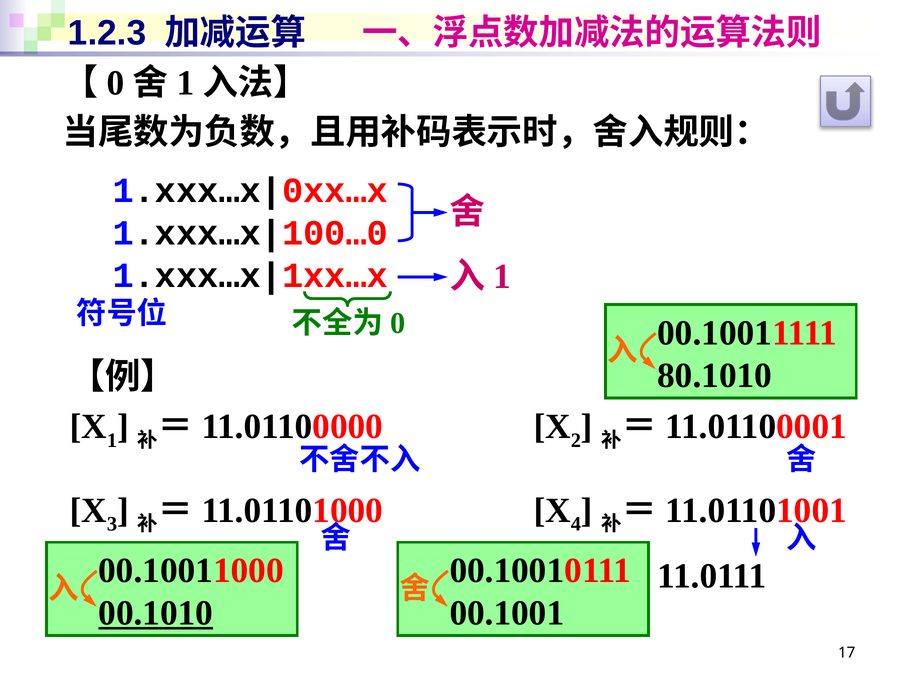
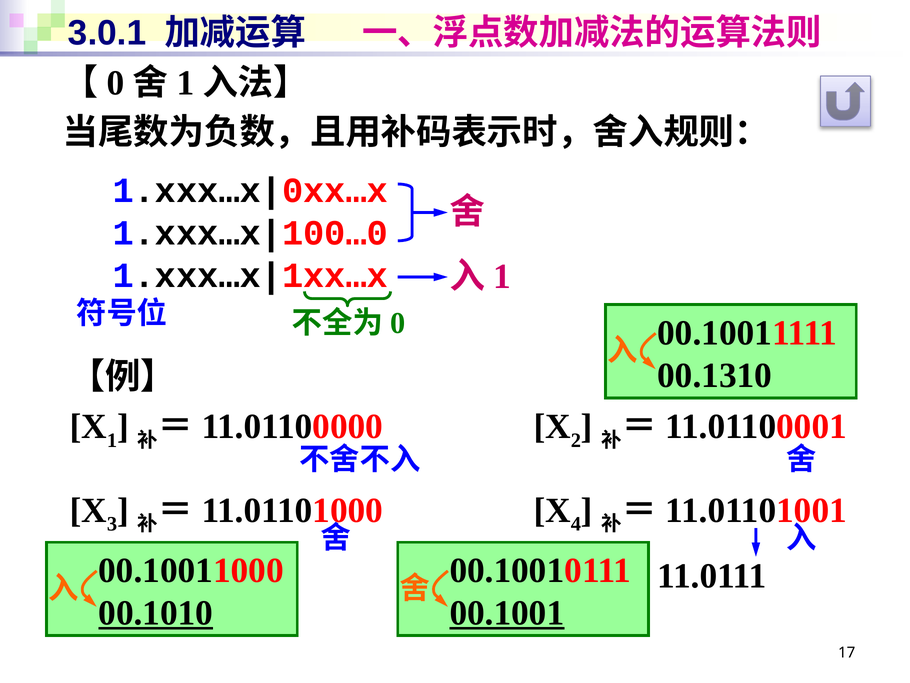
1.2.3: 1.2.3 -> 3.0.1
80.1010: 80.1010 -> 00.1310
00.1001 underline: none -> present
